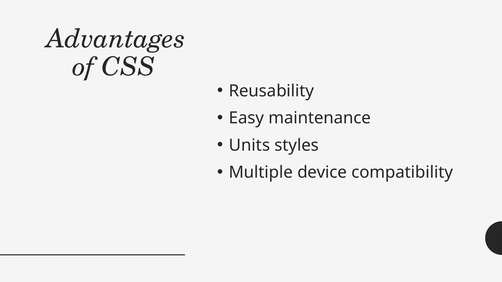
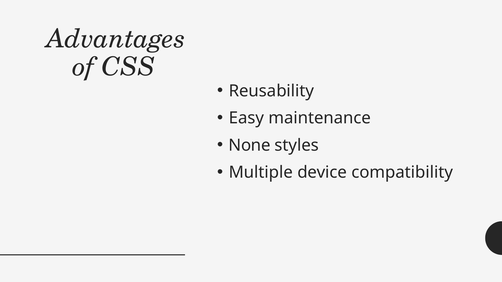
Units: Units -> None
